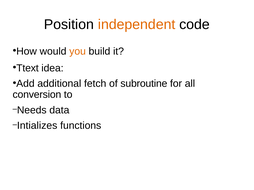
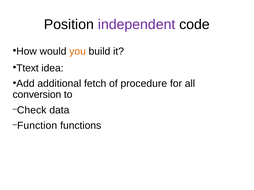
independent colour: orange -> purple
subroutine: subroutine -> procedure
Needs: Needs -> Check
Intializes: Intializes -> Function
